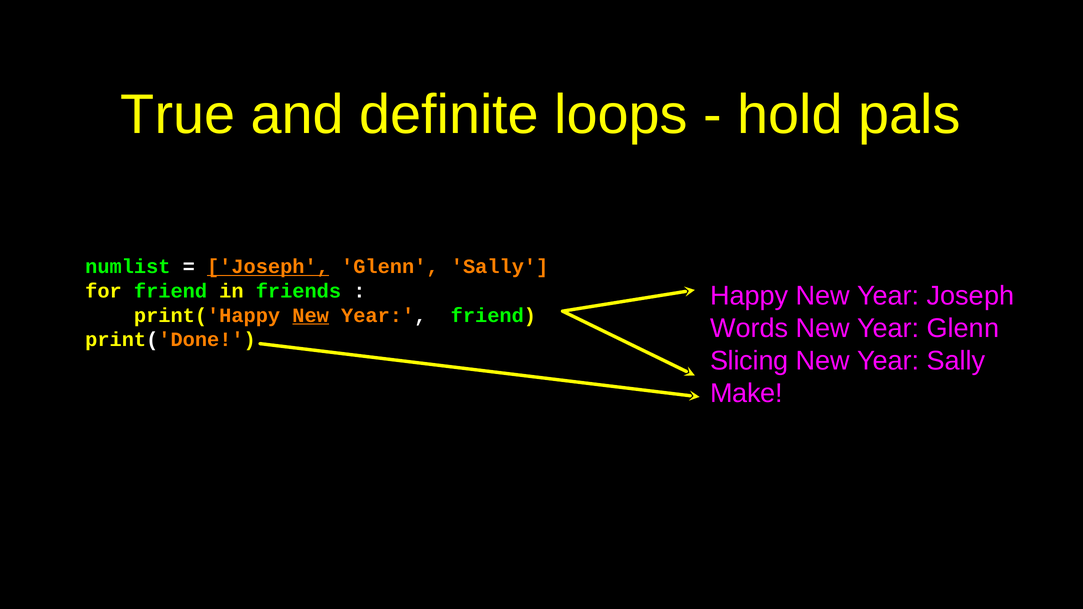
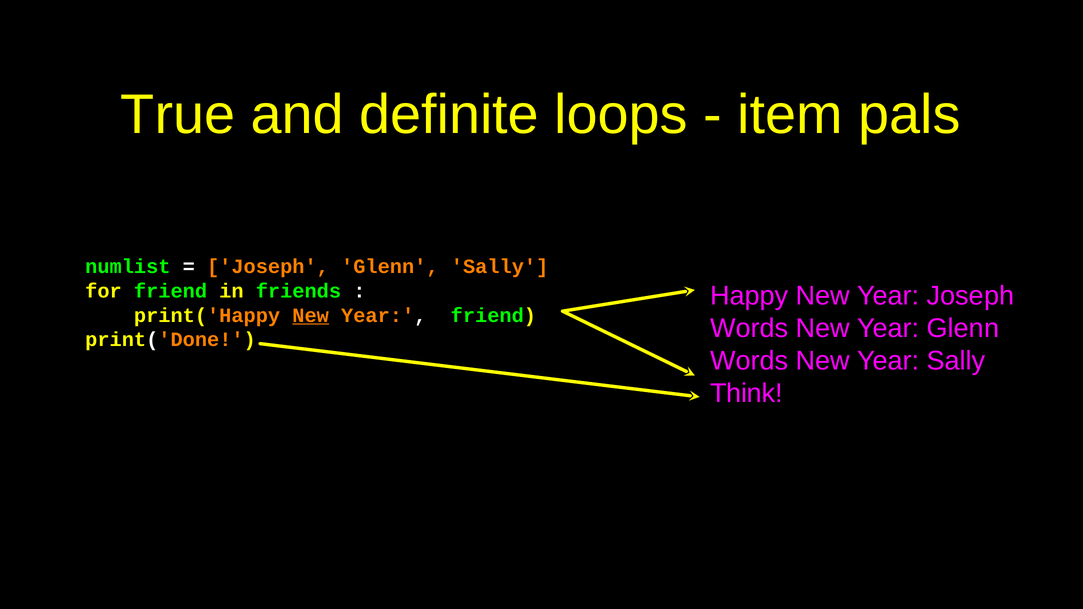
hold: hold -> item
Joseph at (268, 267) underline: present -> none
Slicing at (749, 361): Slicing -> Words
Make: Make -> Think
